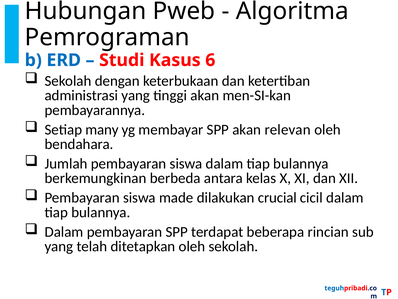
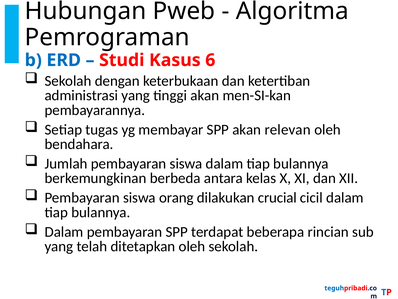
many: many -> tugas
made: made -> orang
